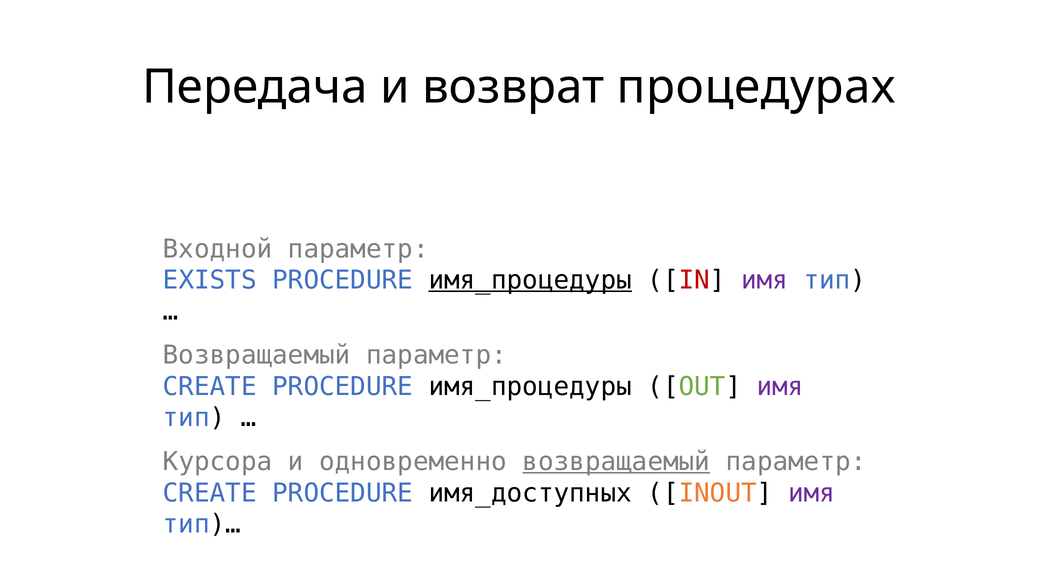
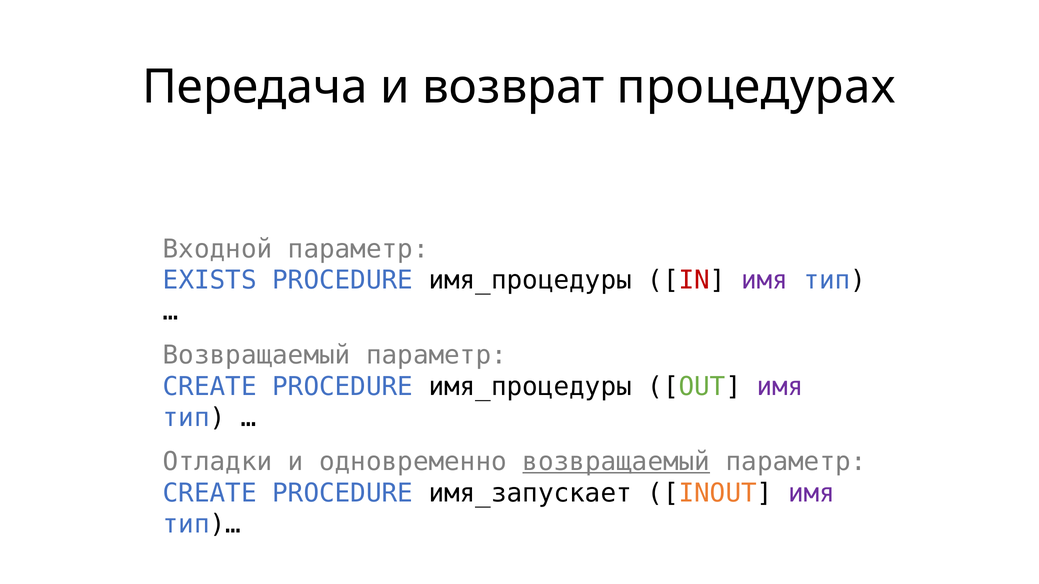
имя_процедуры at (530, 280) underline: present -> none
Курсора: Курсора -> Отладки
имя_доступных: имя_доступных -> имя_запускает
